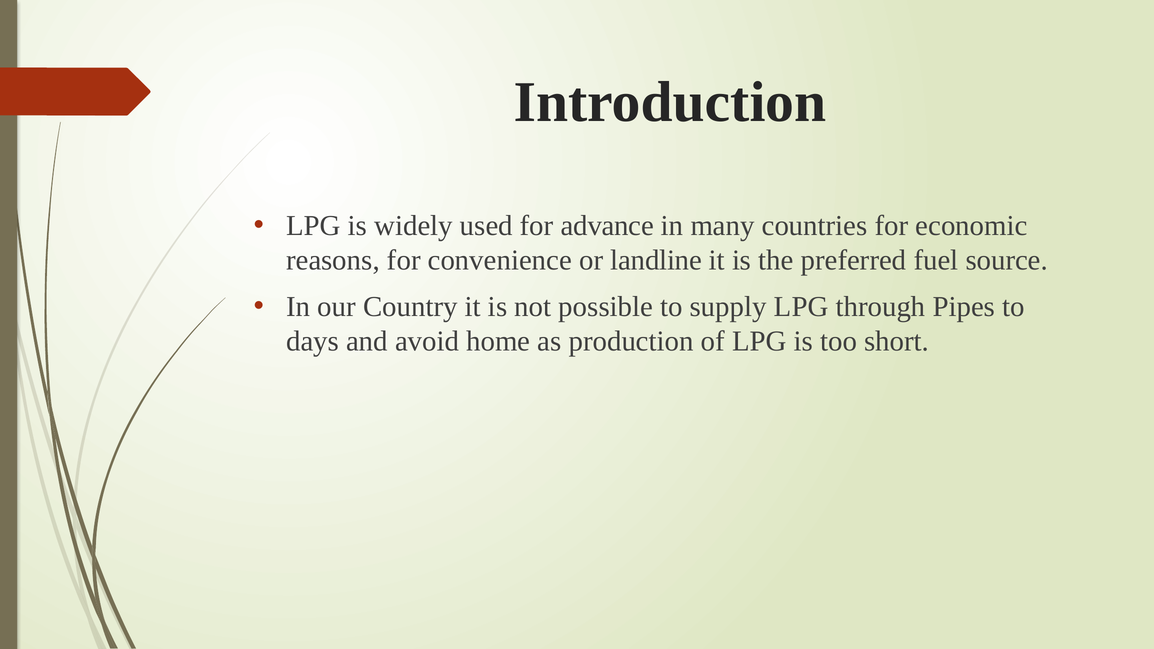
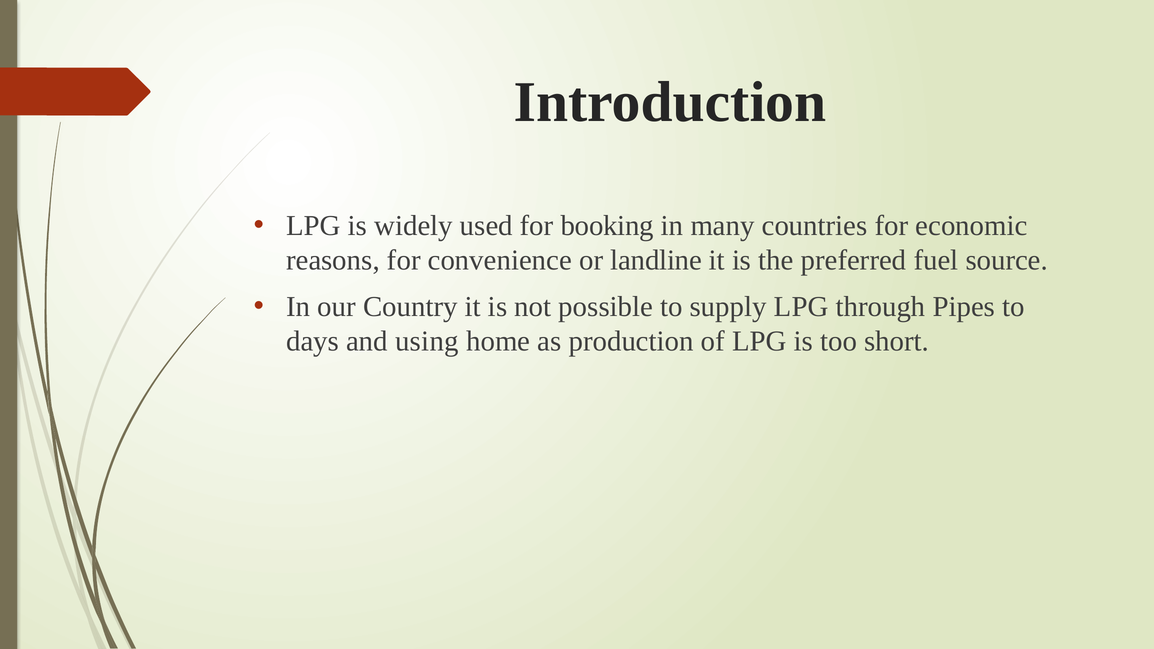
advance: advance -> booking
avoid: avoid -> using
